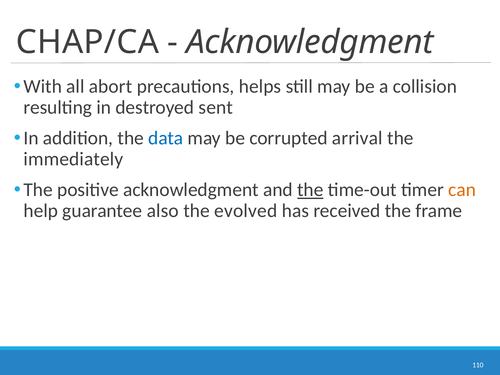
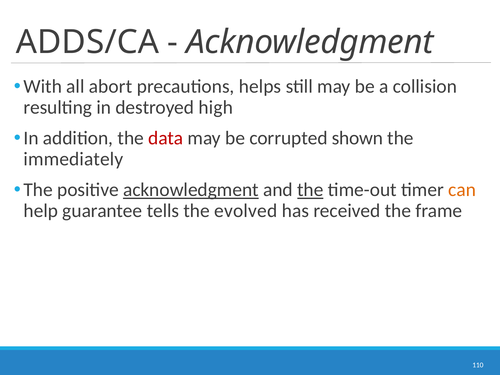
CHAP/CA: CHAP/CA -> ADDS/CA
sent: sent -> high
data colour: blue -> red
arrival: arrival -> shown
acknowledgment at (191, 190) underline: none -> present
also: also -> tells
